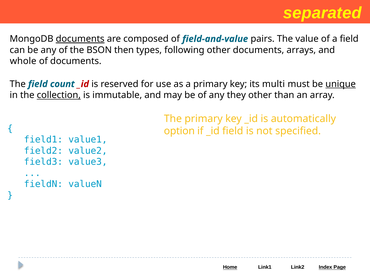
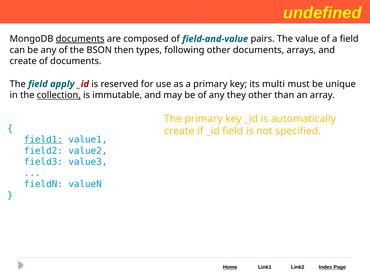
separated: separated -> undefined
whole at (23, 61): whole -> create
count: count -> apply
unique underline: present -> none
option at (179, 131): option -> create
field1 underline: none -> present
